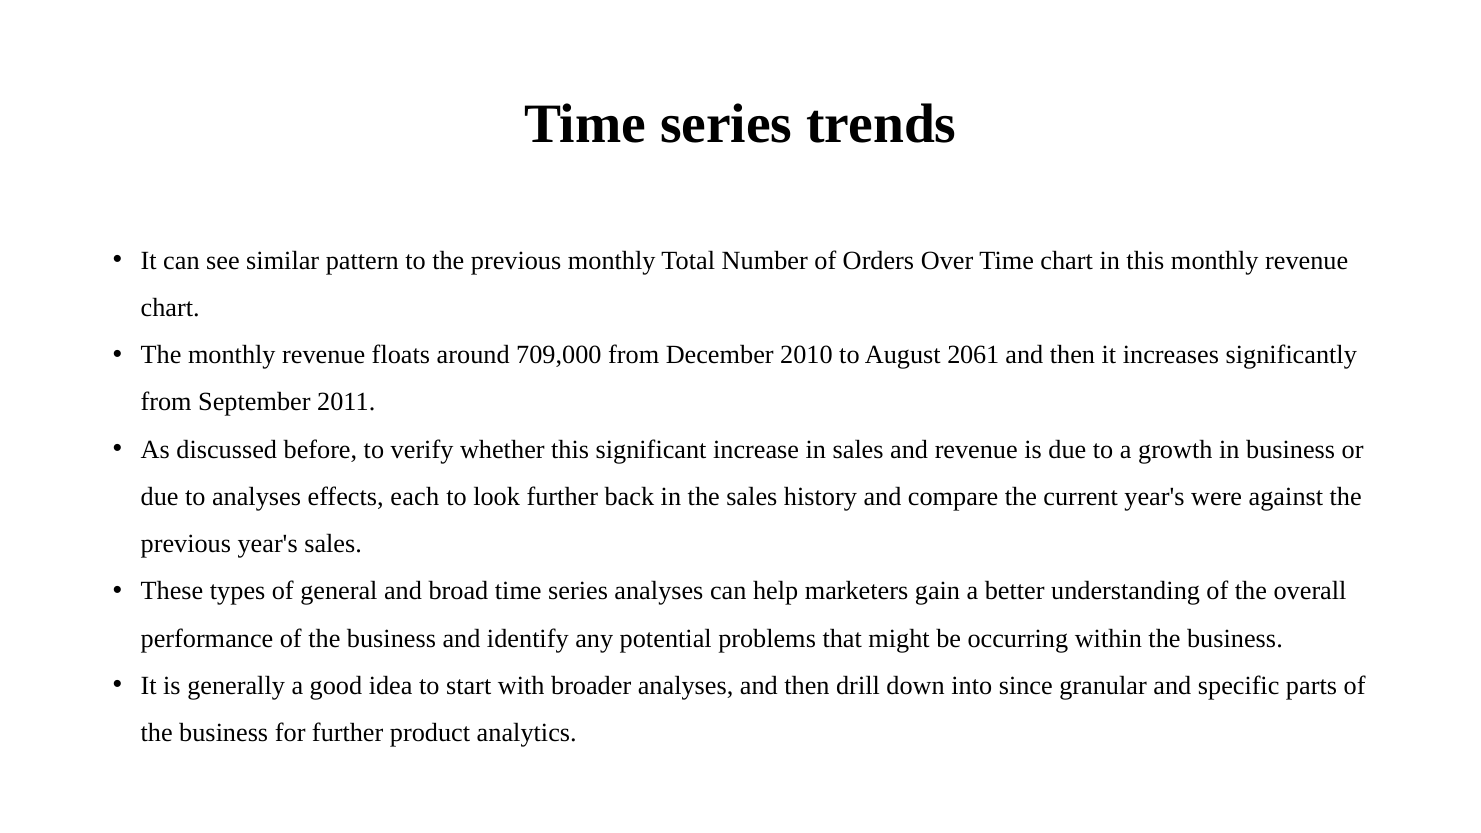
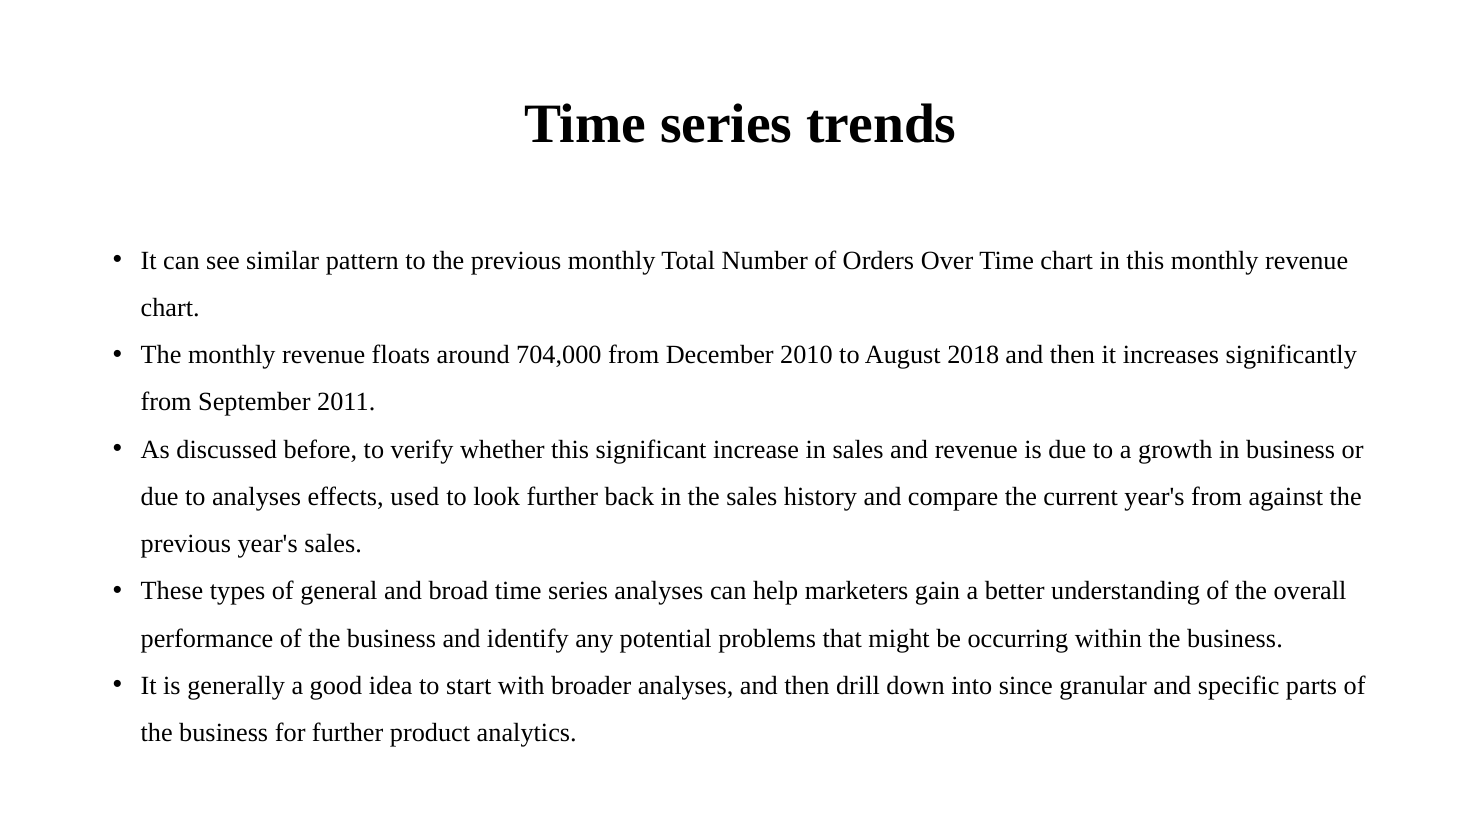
709,000: 709,000 -> 704,000
2061: 2061 -> 2018
each: each -> used
year's were: were -> from
